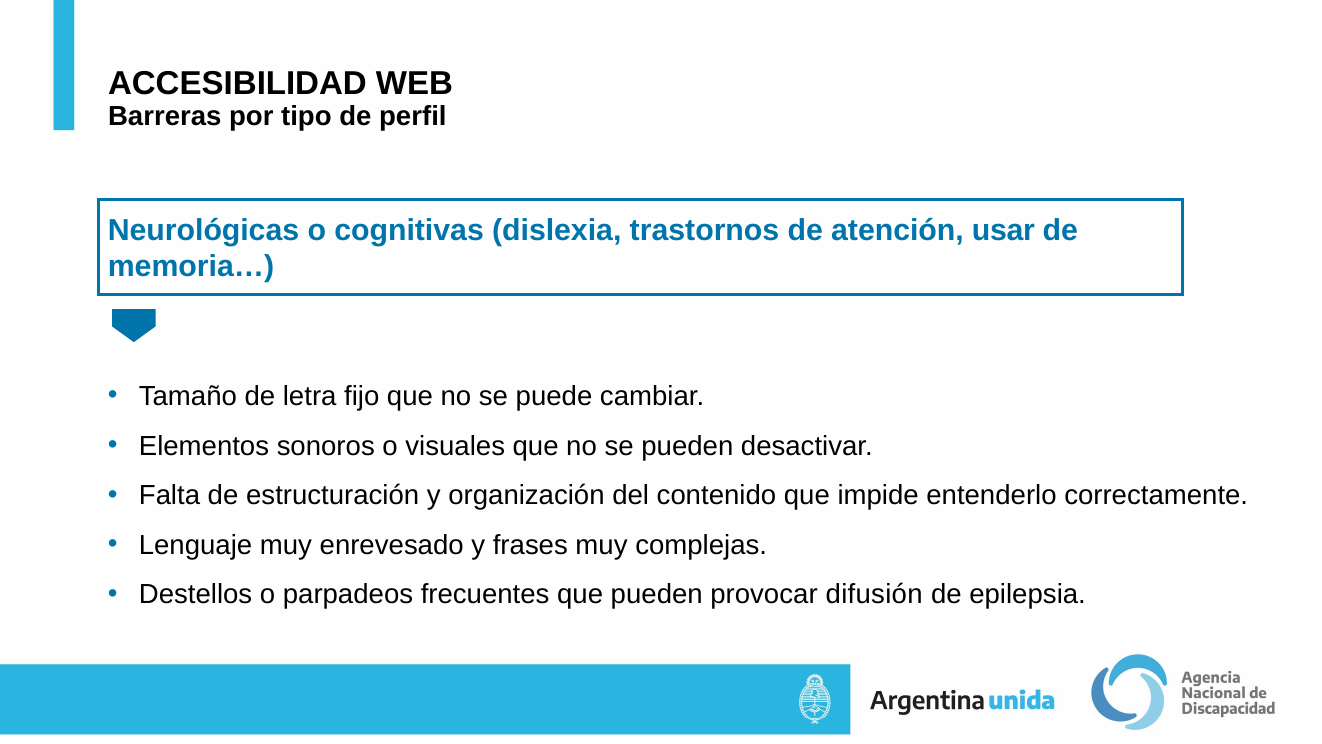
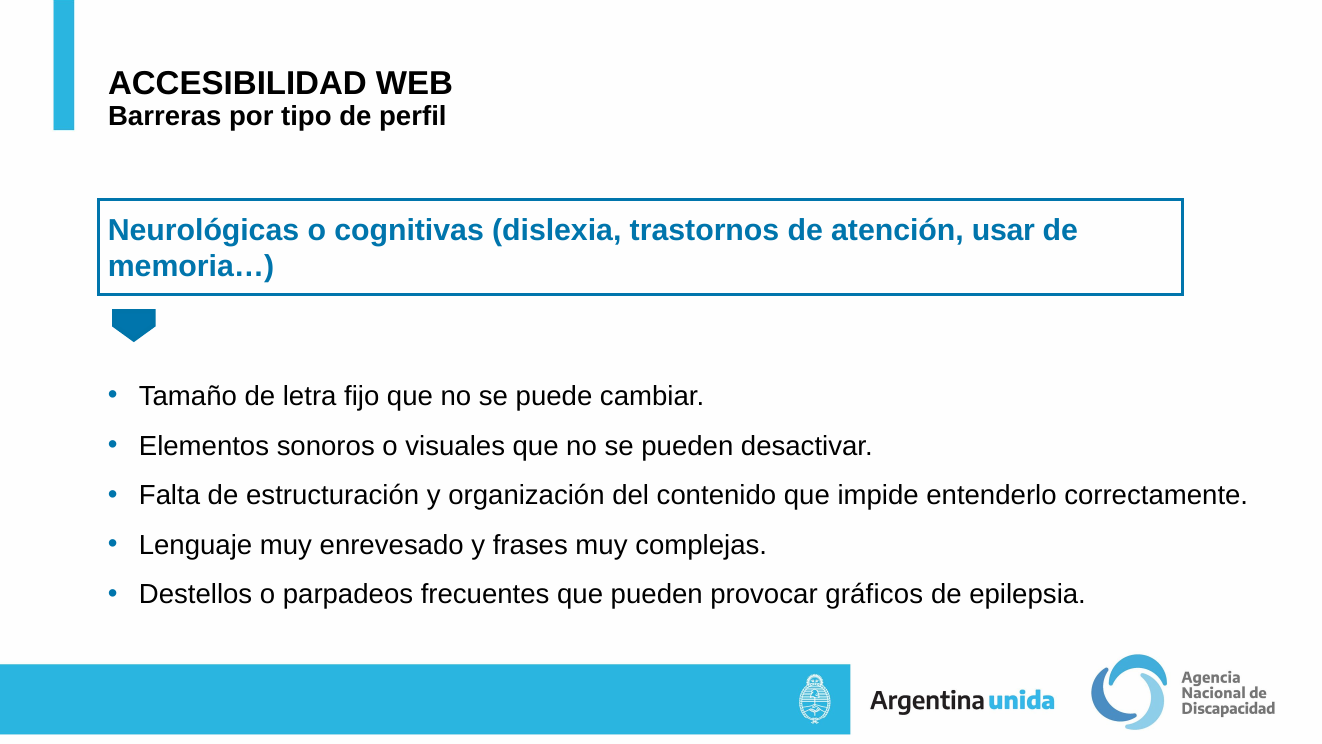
difusión: difusión -> gráficos
